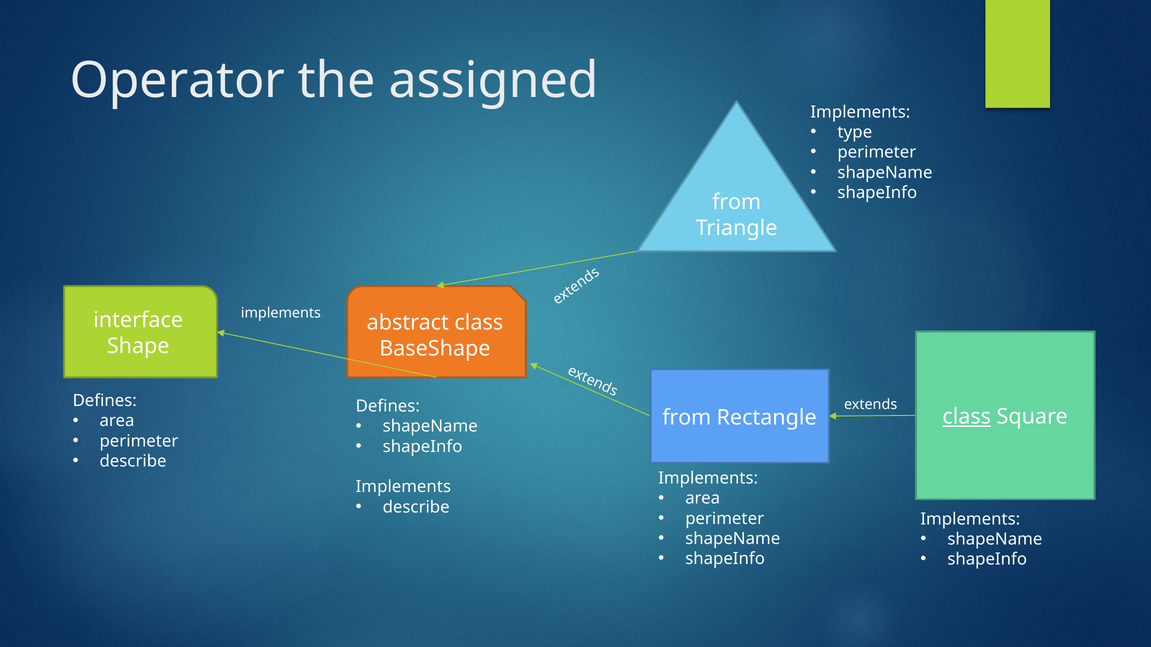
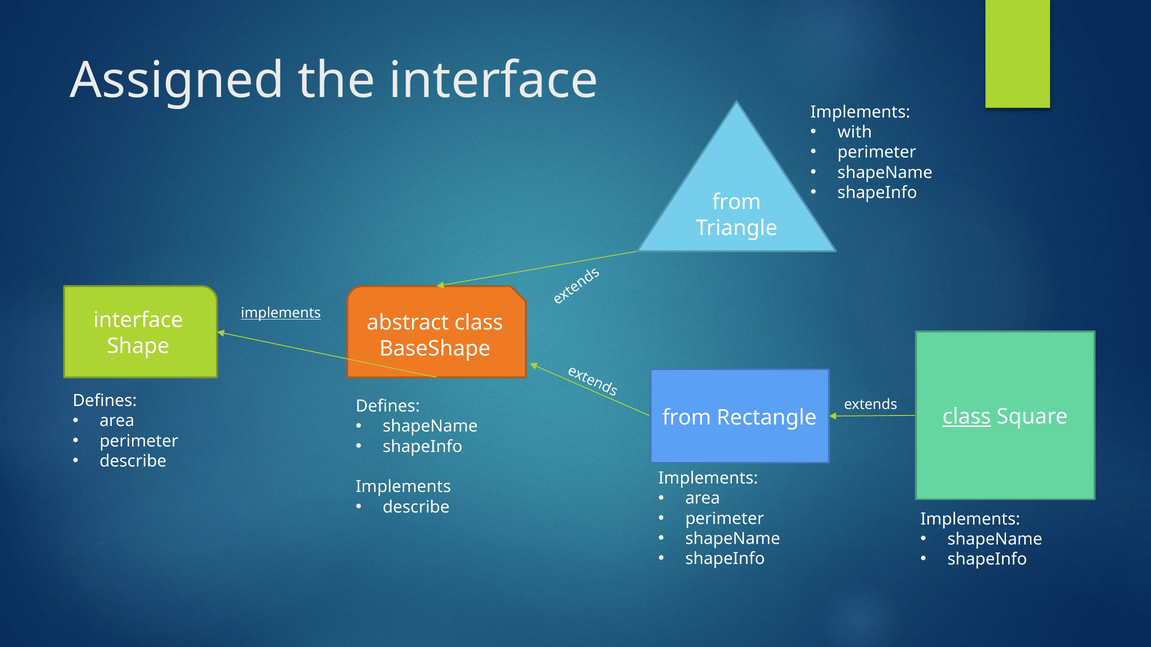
Operator: Operator -> Assigned
the assigned: assigned -> interface
type: type -> with
implements at (281, 313) underline: none -> present
